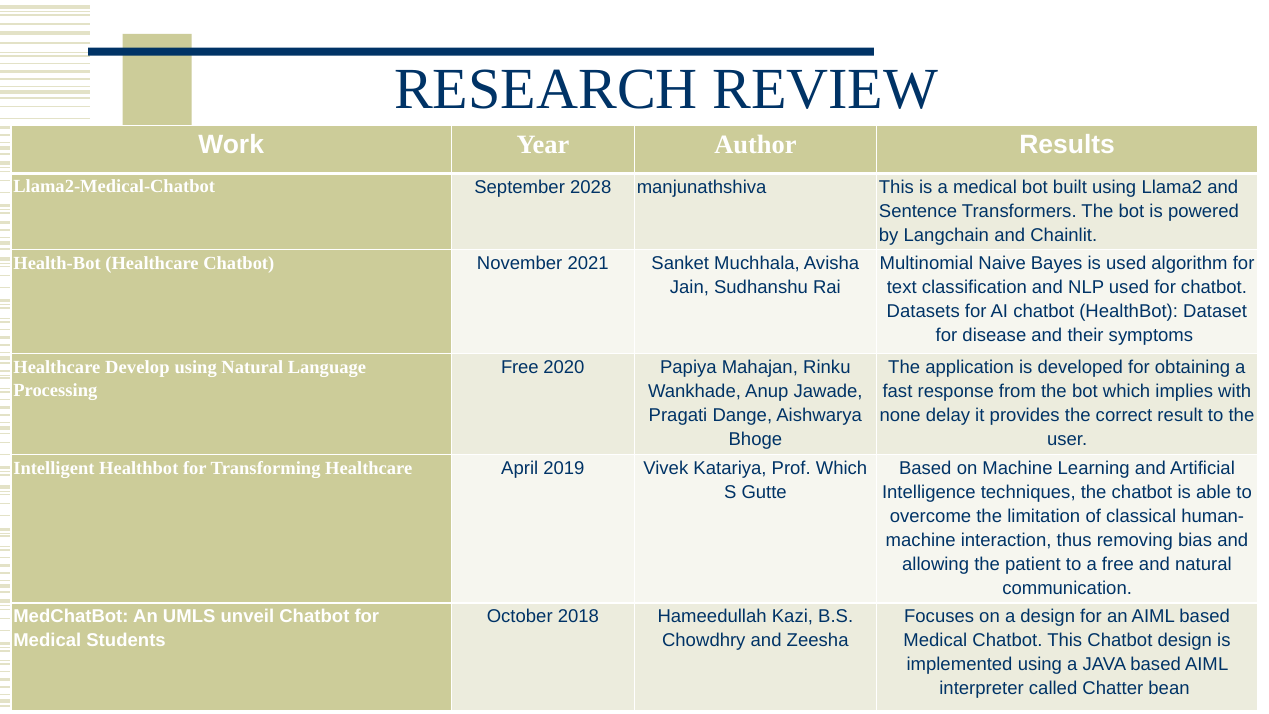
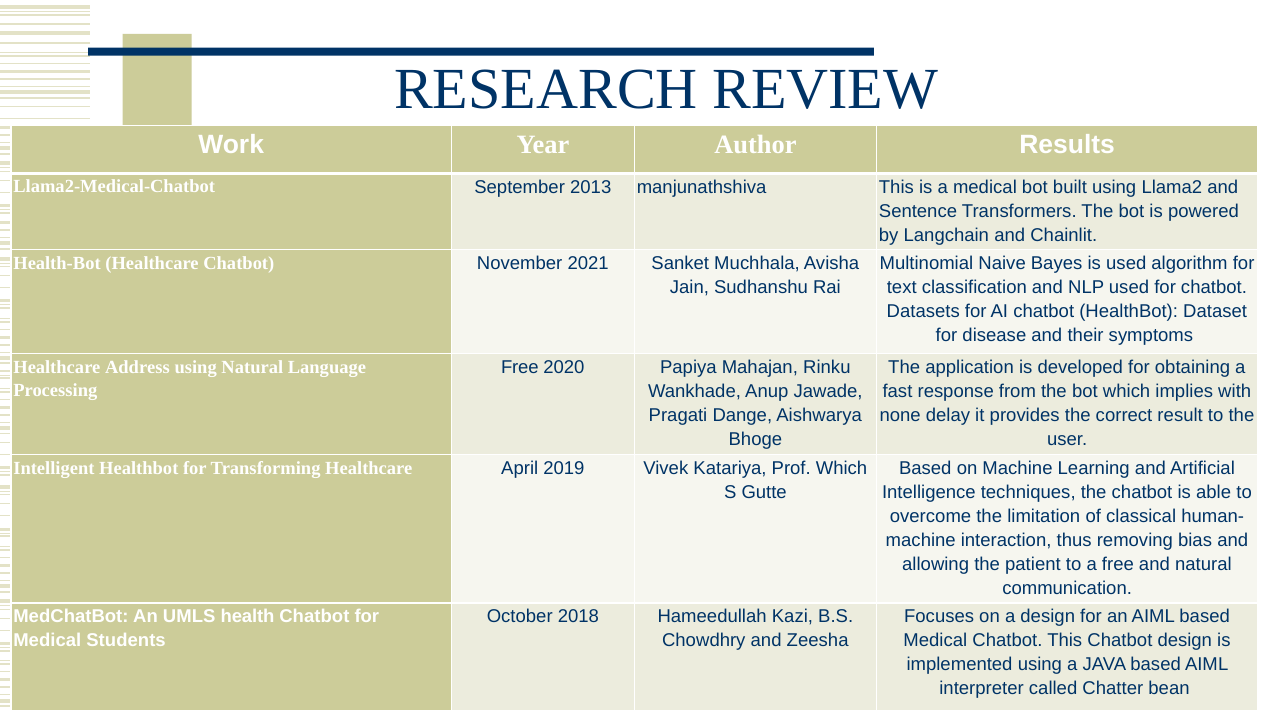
2028: 2028 -> 2013
Develop: Develop -> Address
unveil: unveil -> health
